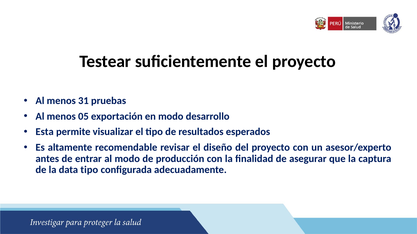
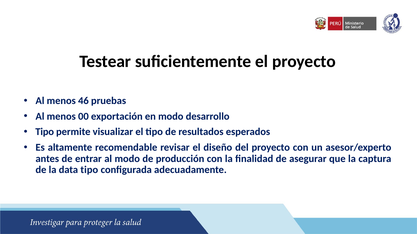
31: 31 -> 46
05: 05 -> 00
Esta at (45, 132): Esta -> Tipo
